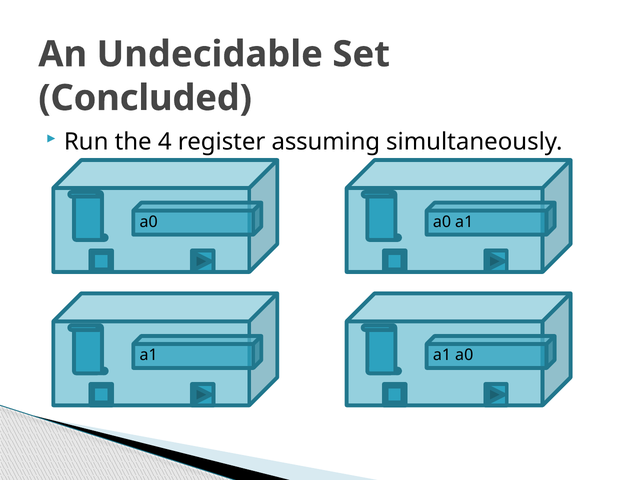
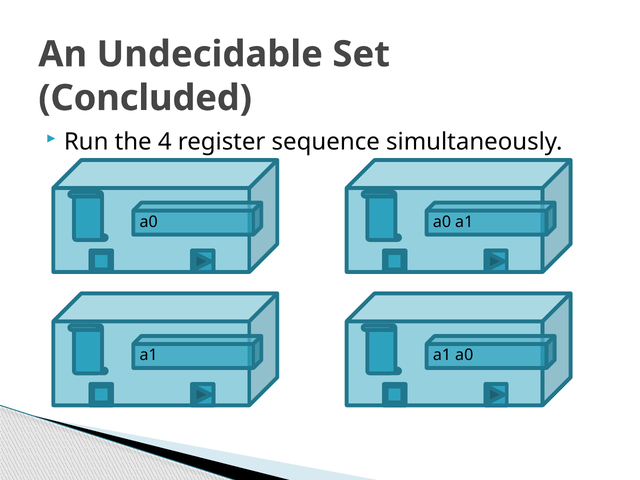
assuming: assuming -> sequence
